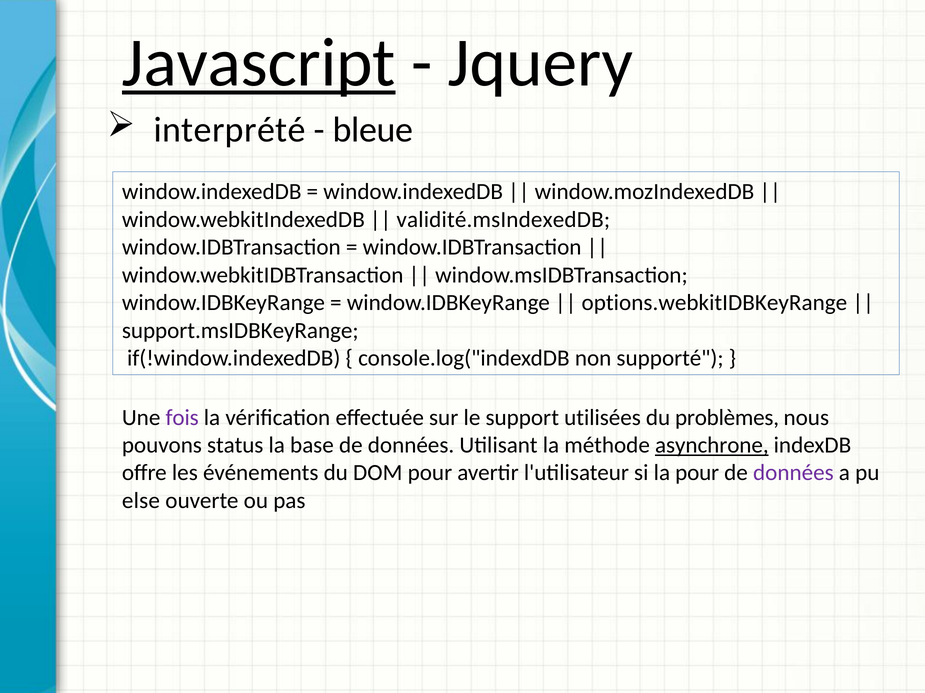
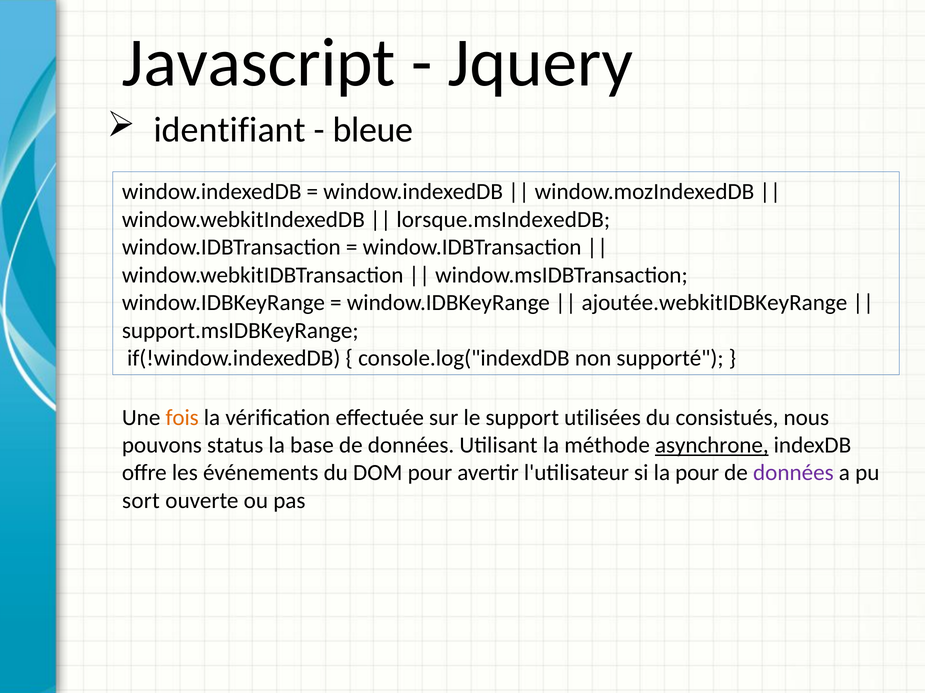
Javascript underline: present -> none
interprété: interprété -> identifiant
validité.msIndexedDB: validité.msIndexedDB -> lorsque.msIndexedDB
options.webkitIDBKeyRange: options.webkitIDBKeyRange -> ajoutée.webkitIDBKeyRange
fois colour: purple -> orange
problèmes: problèmes -> consistués
else: else -> sort
